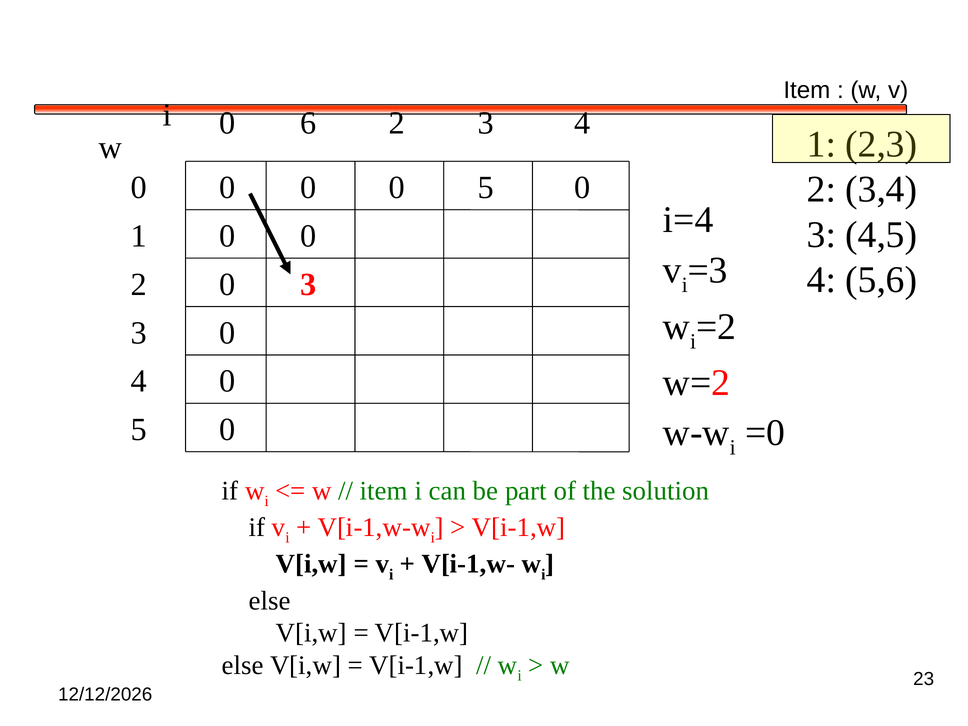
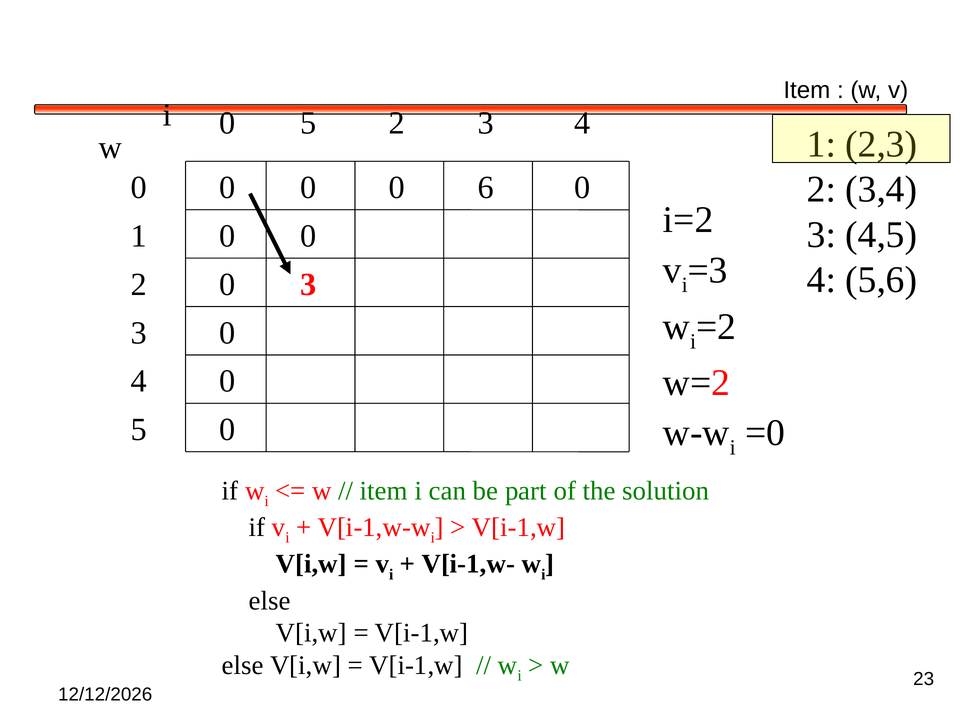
0 6: 6 -> 5
0 5: 5 -> 6
i=4: i=4 -> i=2
